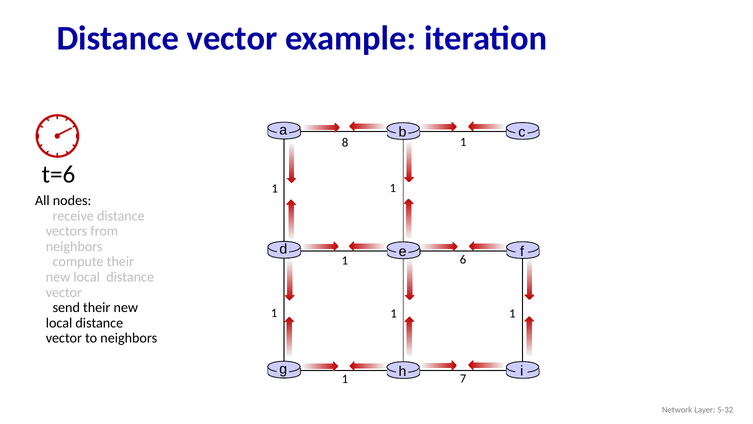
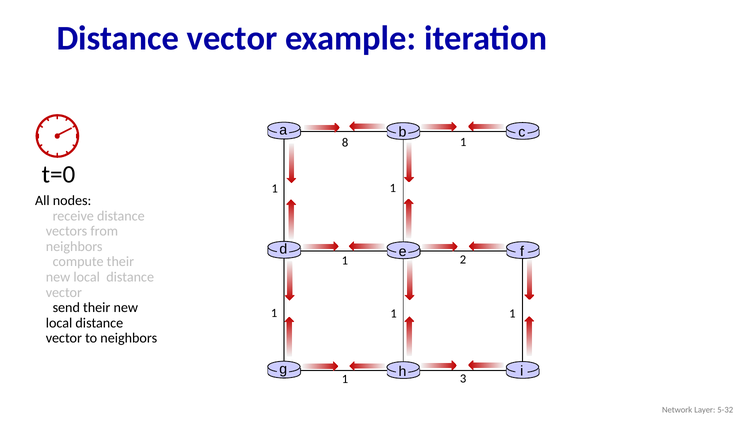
t=6: t=6 -> t=0
6: 6 -> 2
7: 7 -> 3
